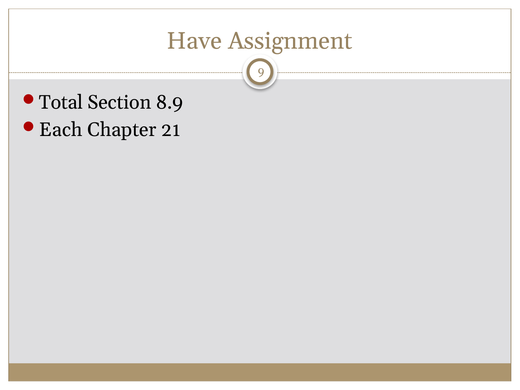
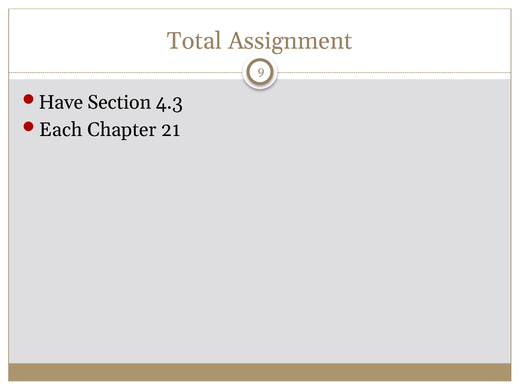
Have: Have -> Total
Total: Total -> Have
8.9: 8.9 -> 4.3
